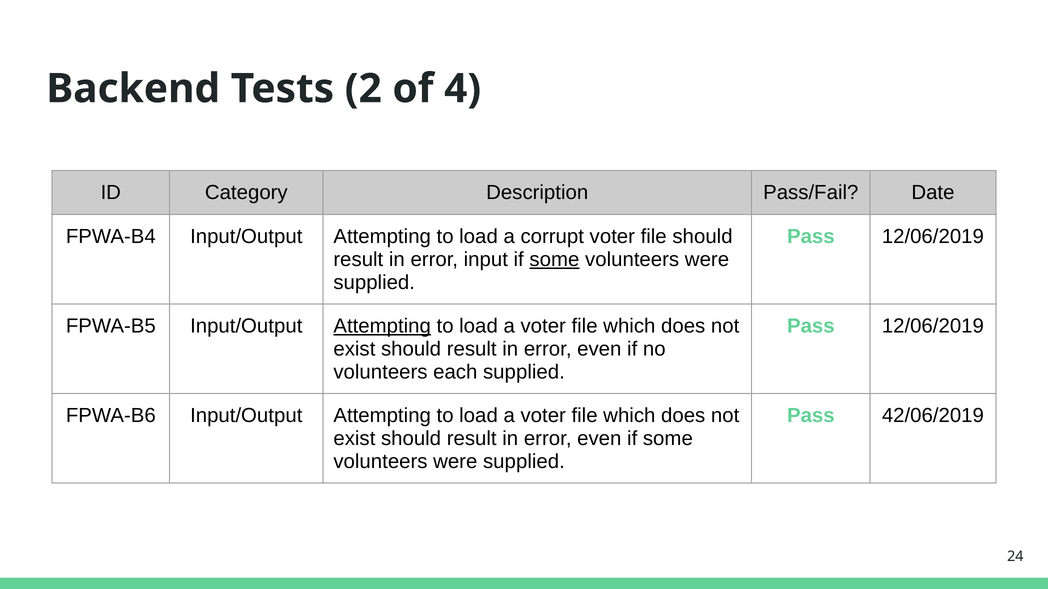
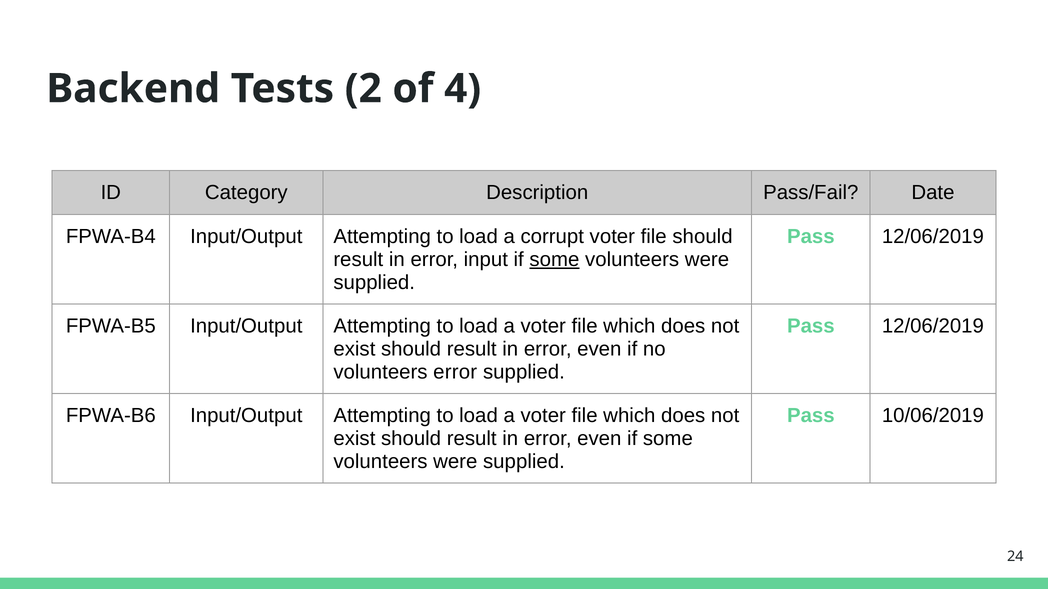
Attempting at (382, 326) underline: present -> none
volunteers each: each -> error
42/06/2019: 42/06/2019 -> 10/06/2019
